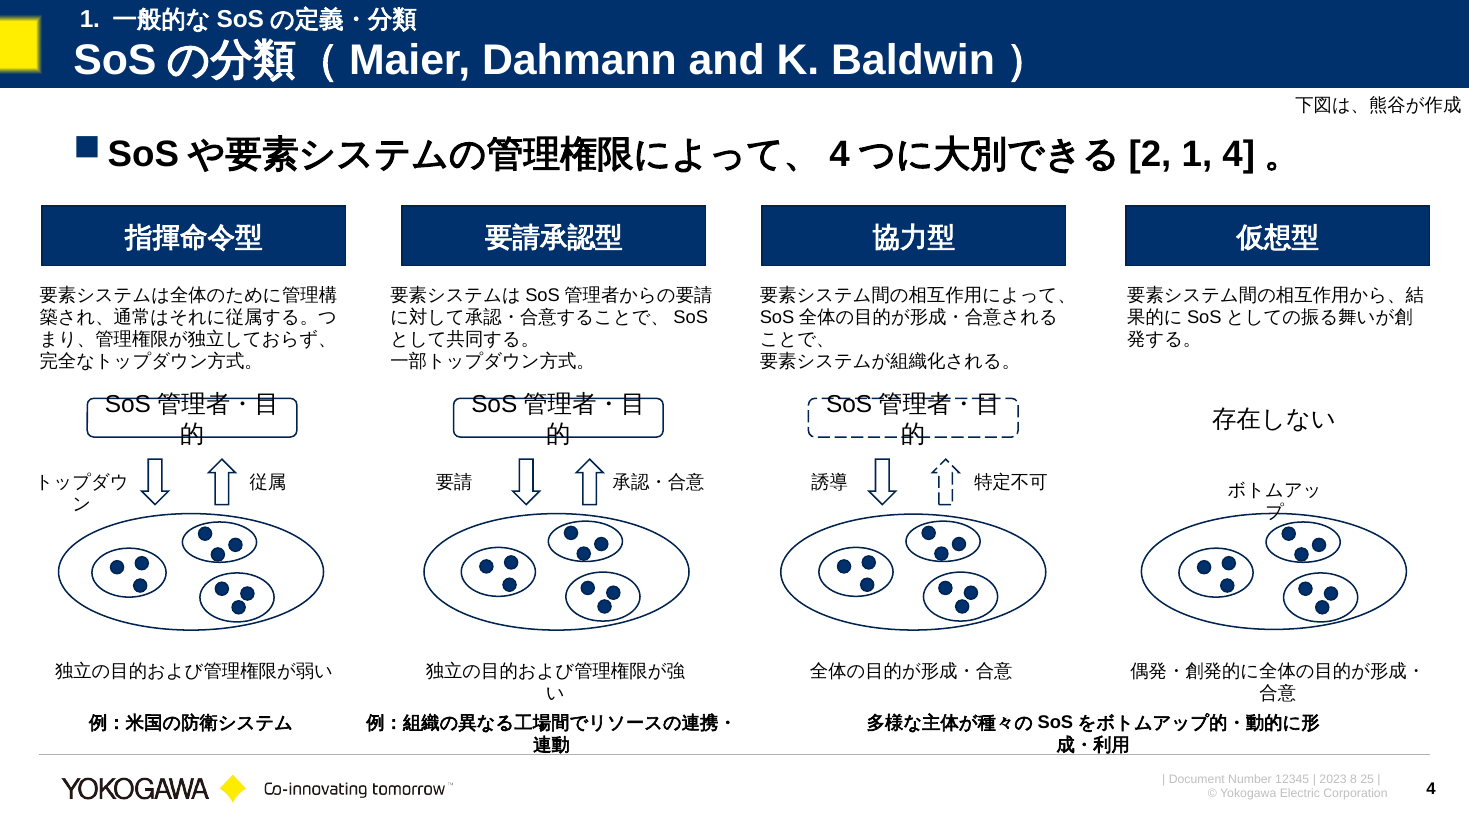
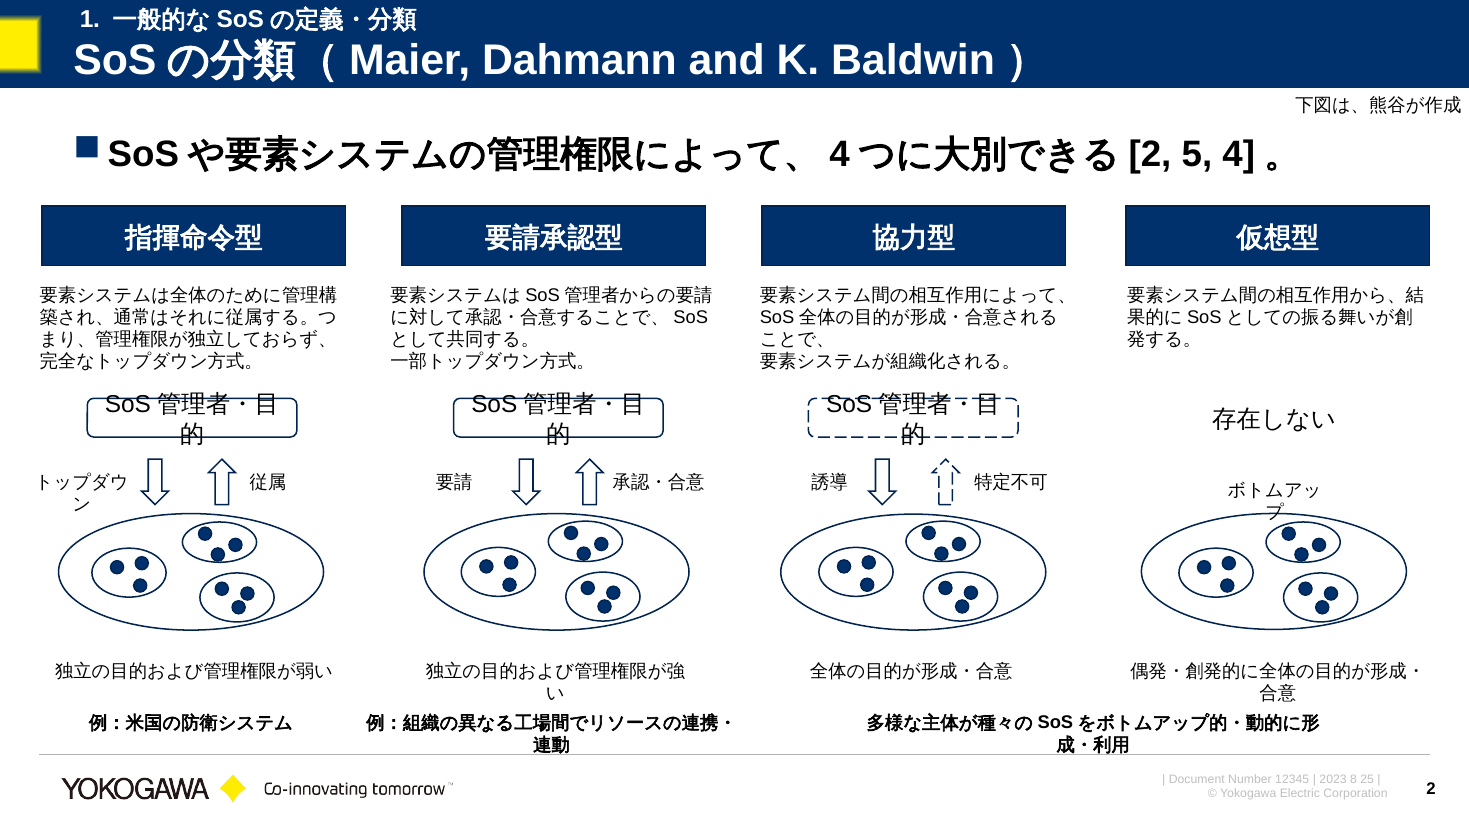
1 at (1197, 154): 1 -> 5
4 at (1431, 789): 4 -> 2
